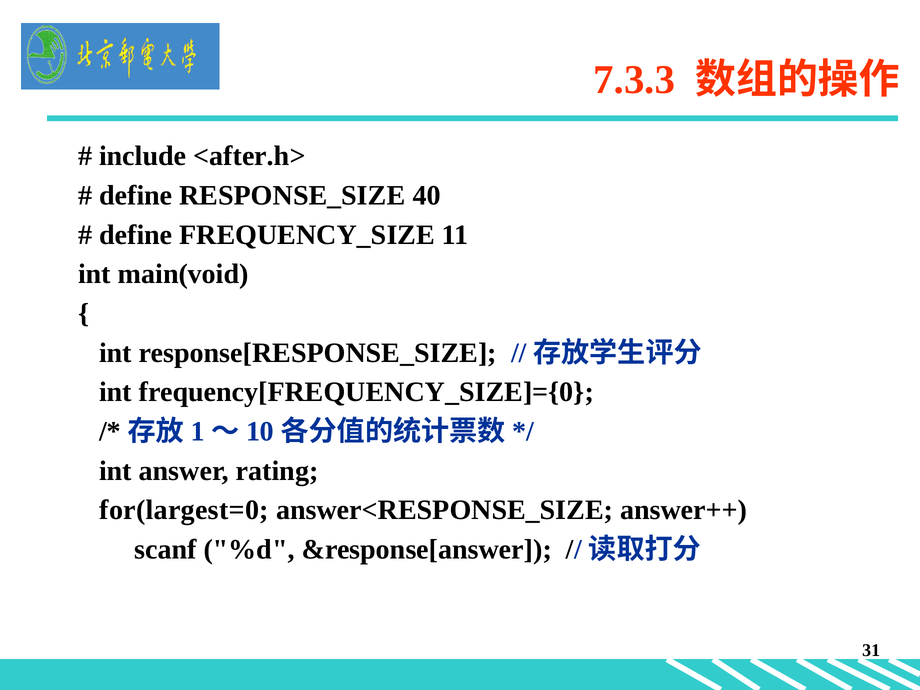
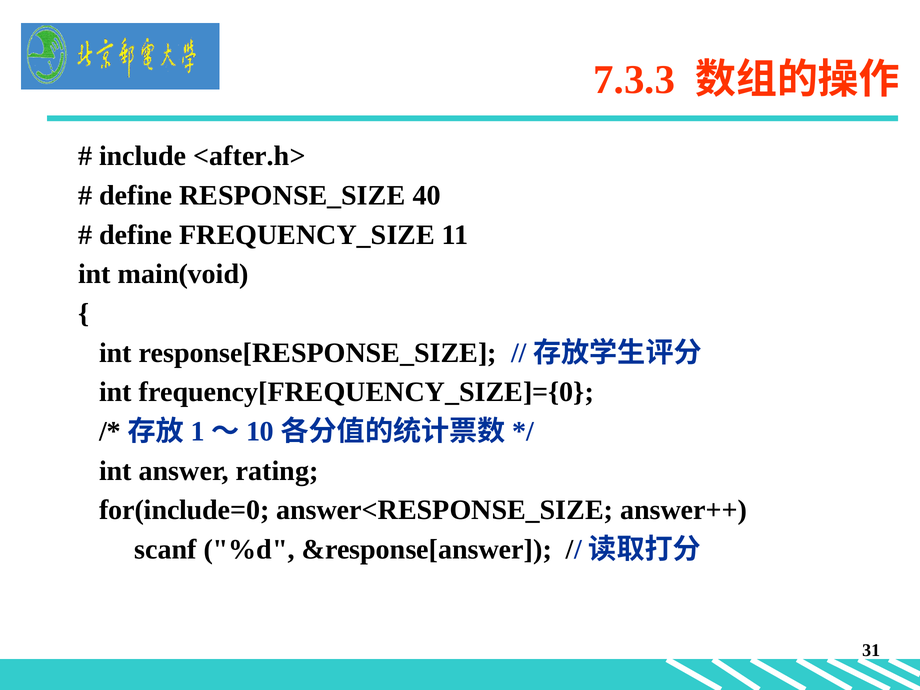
for(largest=0: for(largest=0 -> for(include=0
